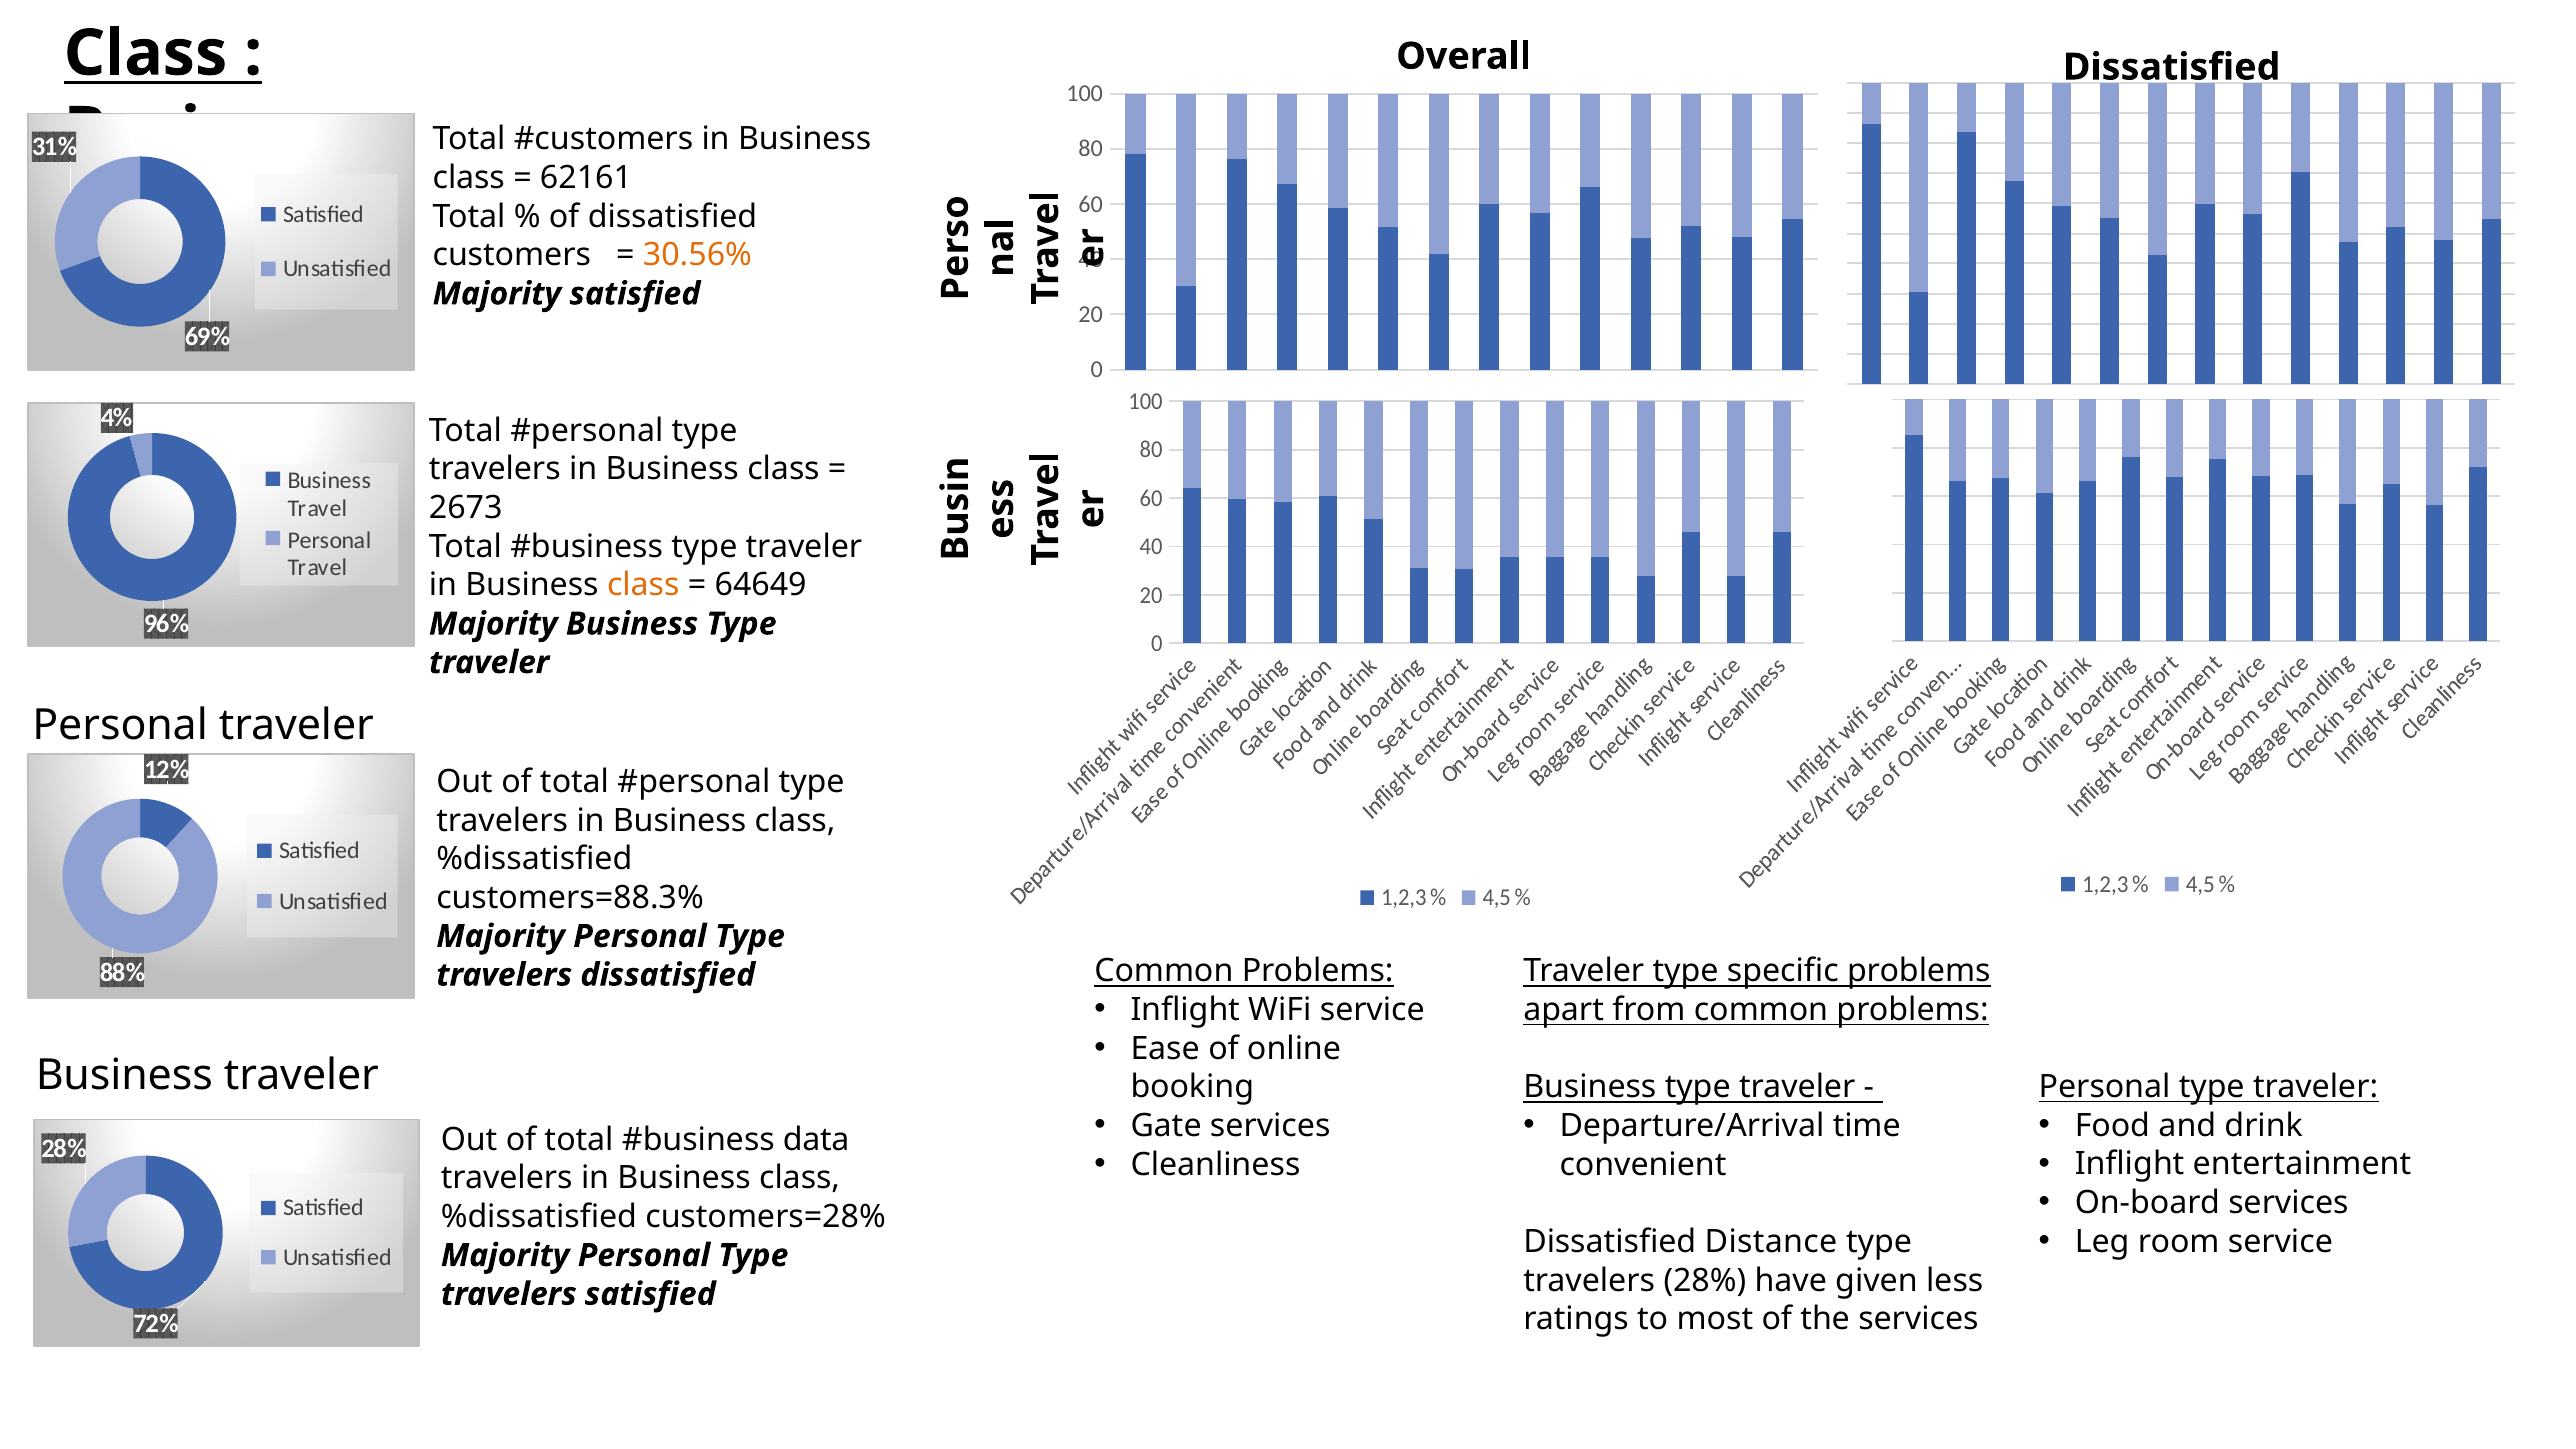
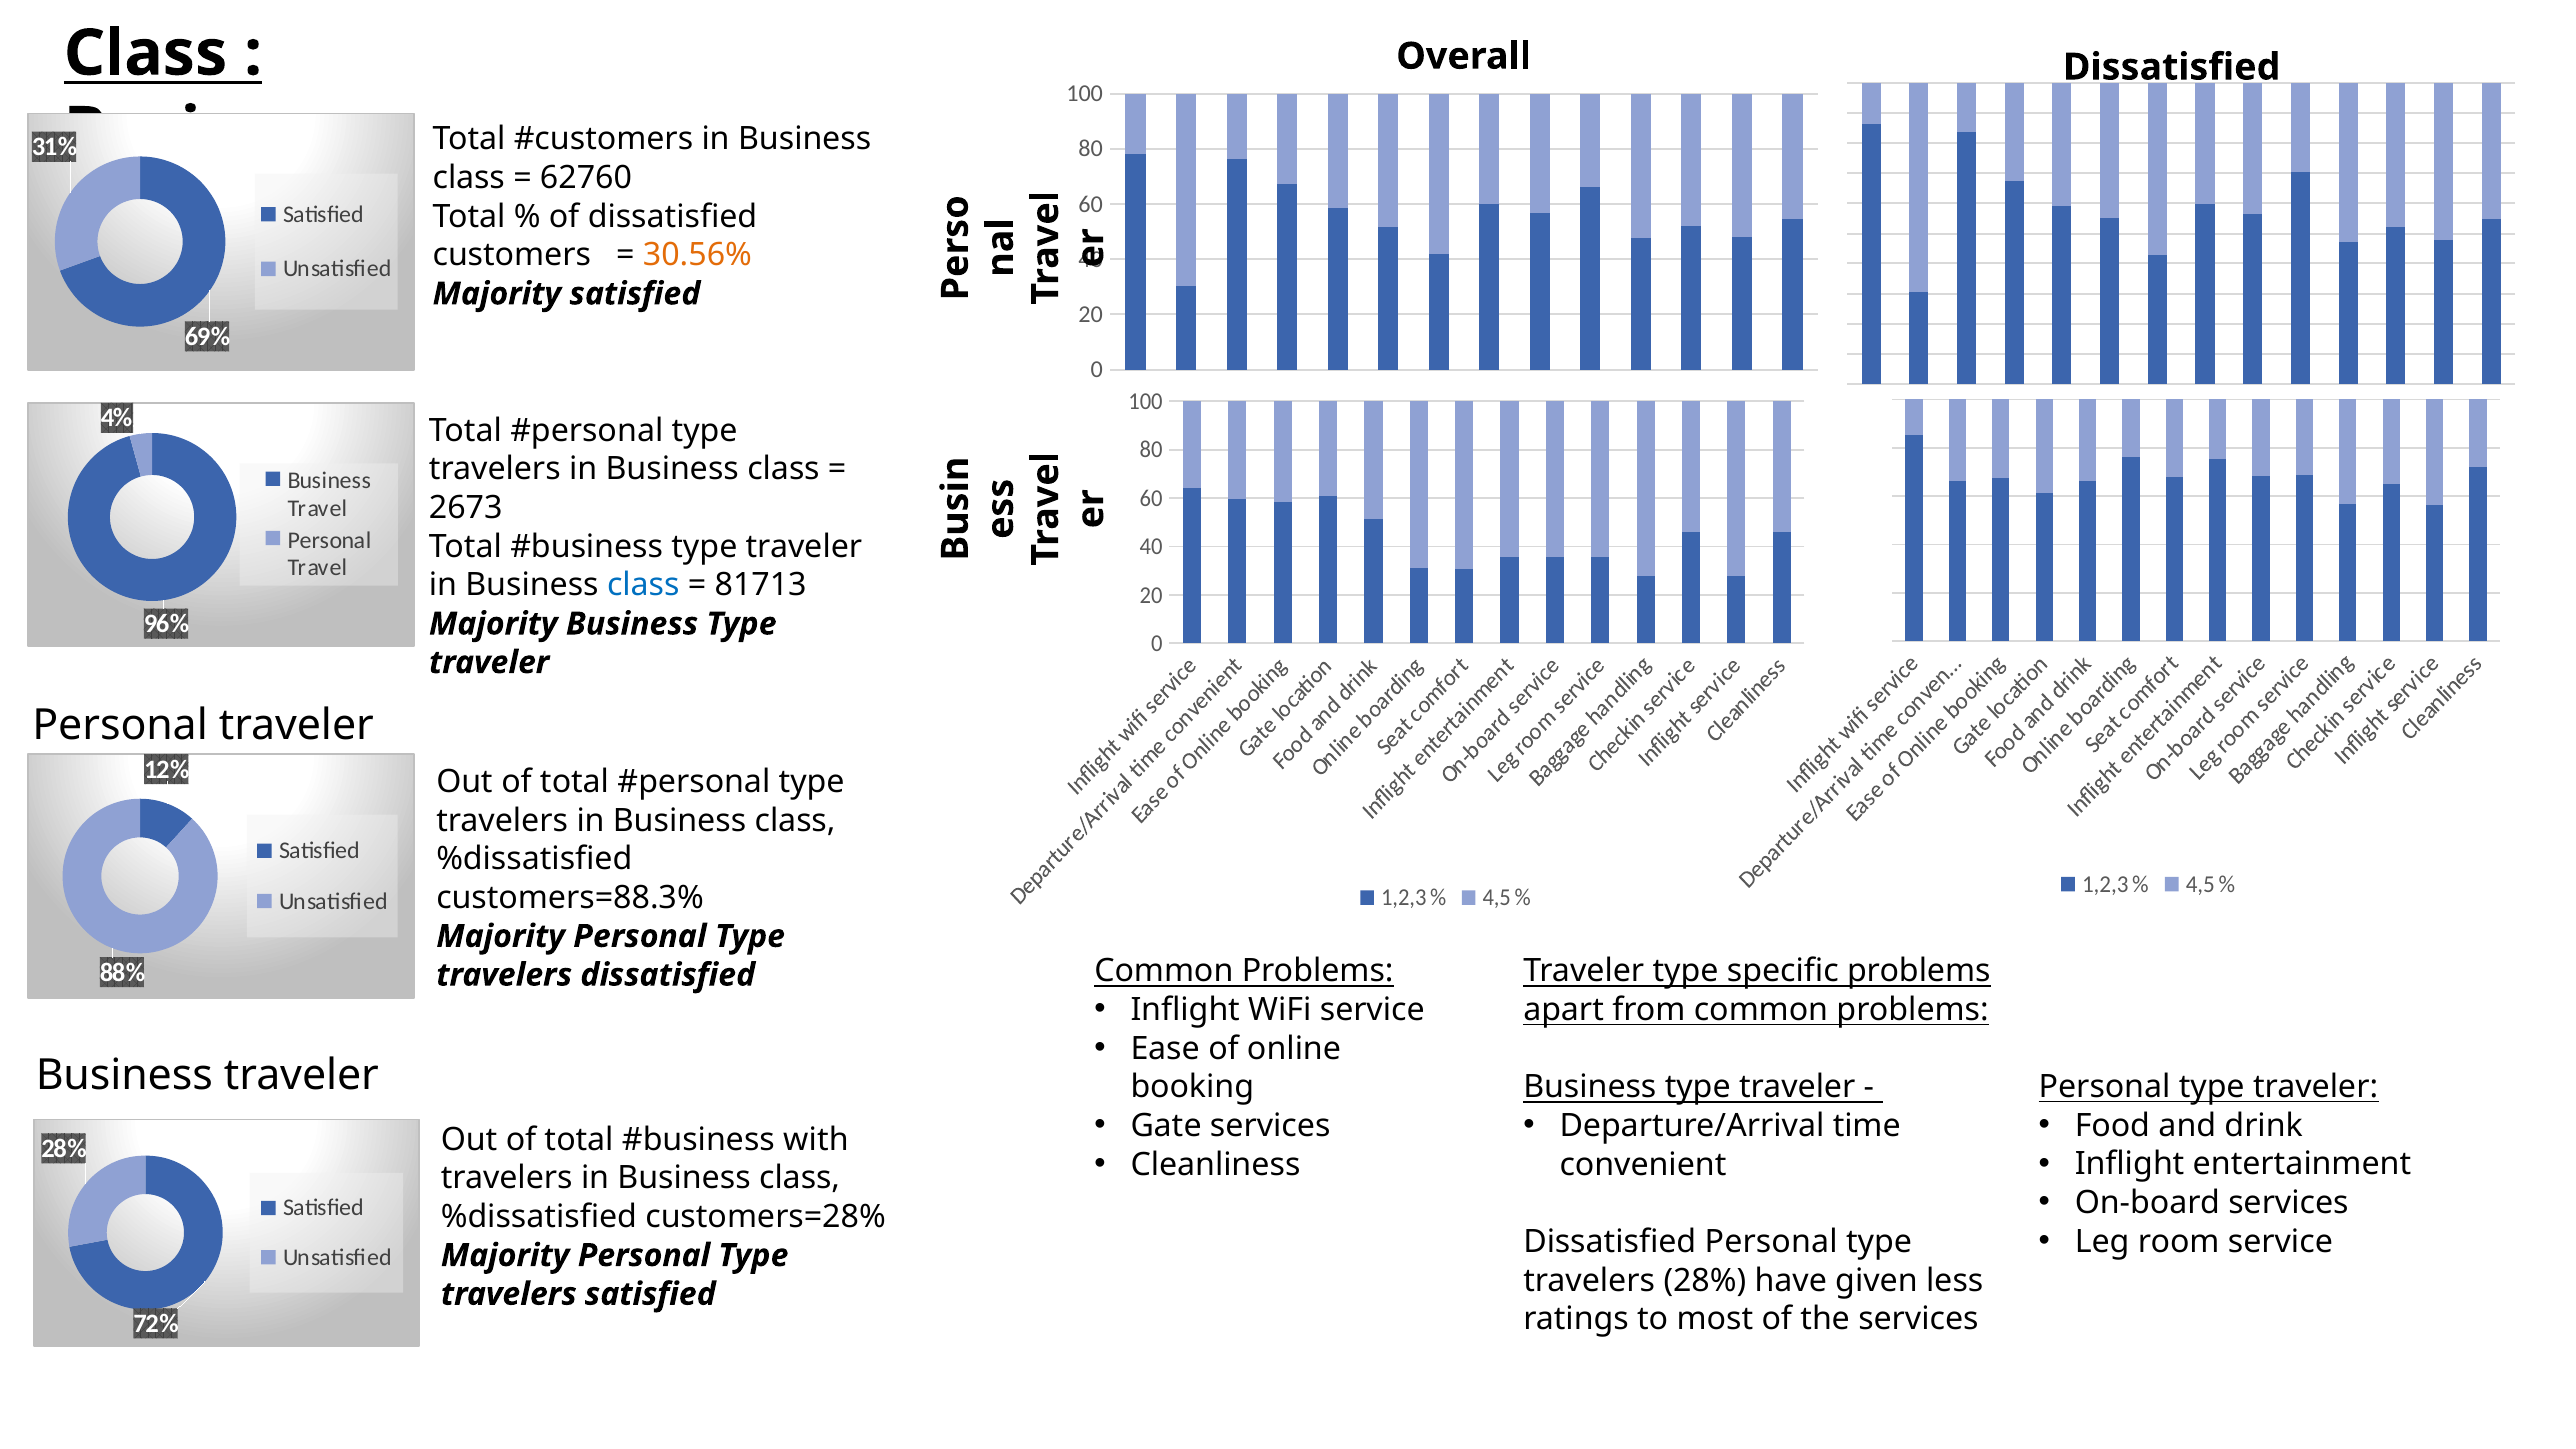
62161: 62161 -> 62760
class at (643, 585) colour: orange -> blue
64649: 64649 -> 81713
data: data -> with
Dissatisfied Distance: Distance -> Personal
